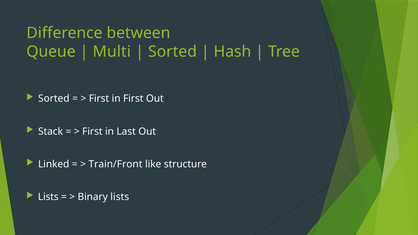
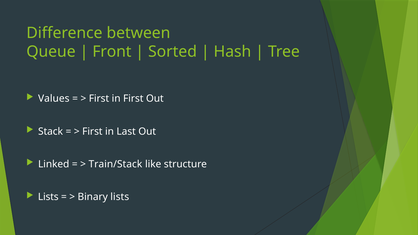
Multi: Multi -> Front
Sorted at (54, 99): Sorted -> Values
Train/Front: Train/Front -> Train/Stack
